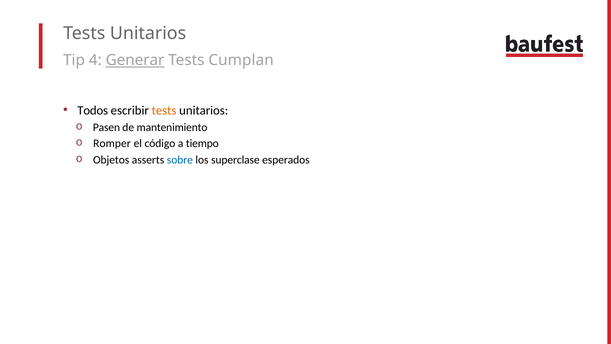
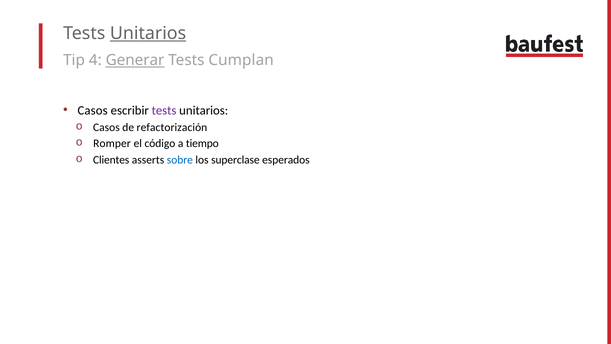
Unitarios at (148, 33) underline: none -> present
Todos at (93, 110): Todos -> Casos
tests at (164, 110) colour: orange -> purple
Pasen at (106, 127): Pasen -> Casos
mantenimiento: mantenimiento -> refactorización
Objetos: Objetos -> Clientes
